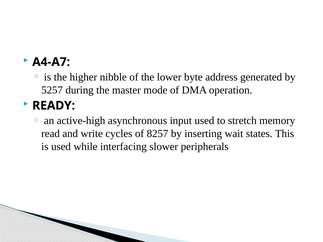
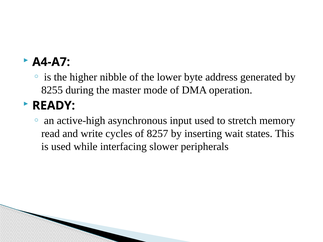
5257: 5257 -> 8255
